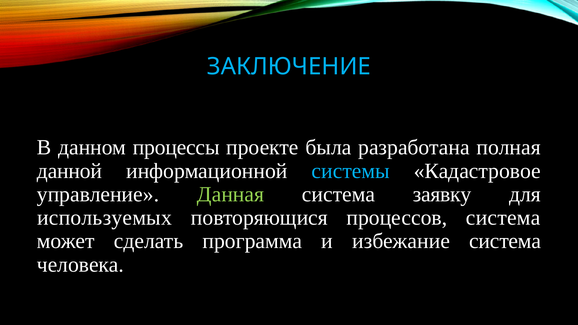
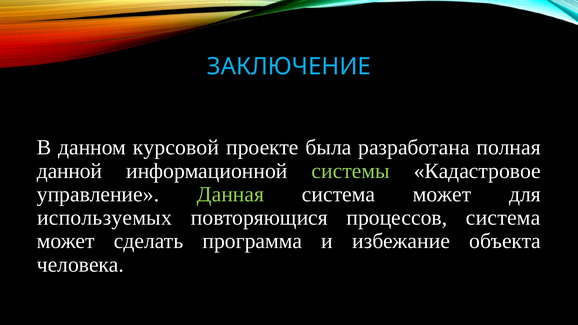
процессы: процессы -> курсовой
системы colour: light blue -> light green
заявку at (442, 194): заявку -> может
избежание система: система -> объекта
